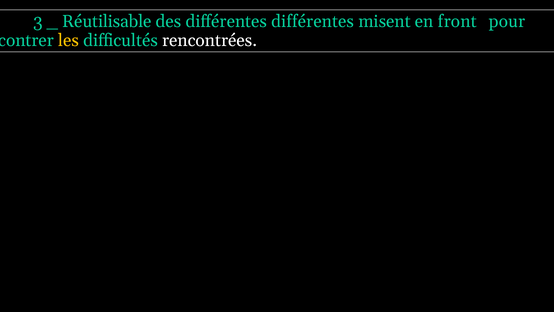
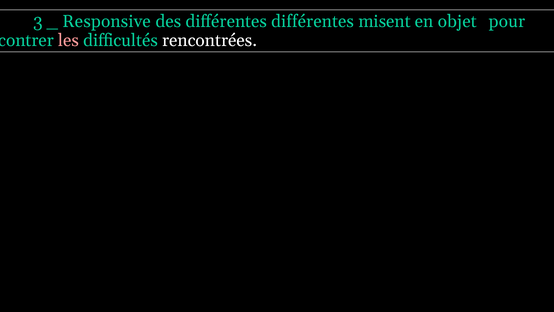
Réutilisable: Réutilisable -> Responsive
front: front -> objet
les colour: yellow -> pink
